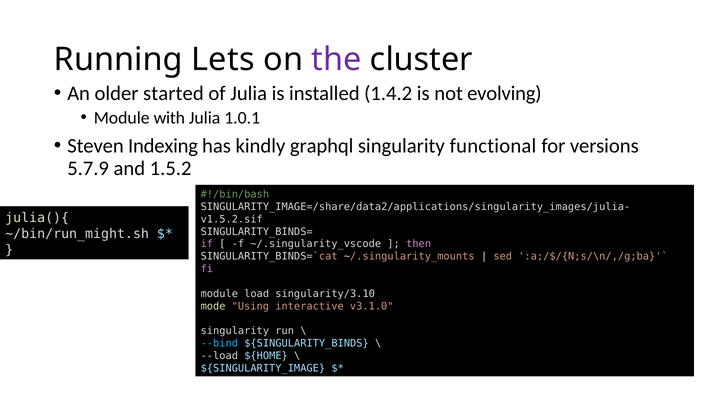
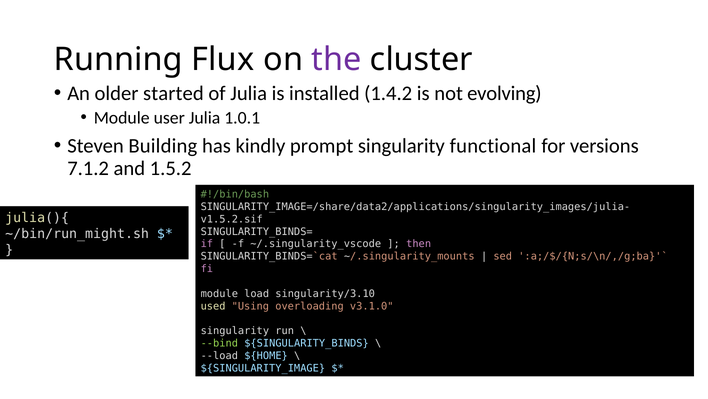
Lets: Lets -> Flux
with: with -> user
Indexing: Indexing -> Building
graphql: graphql -> prompt
5.7.9: 5.7.9 -> 7.1.2
mode: mode -> used
interactive: interactive -> overloading
--bind colour: light blue -> light green
